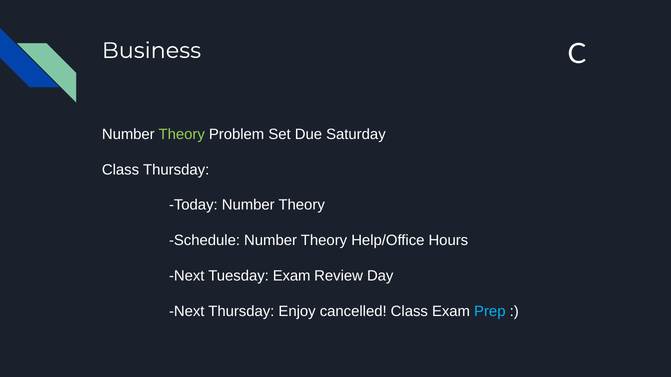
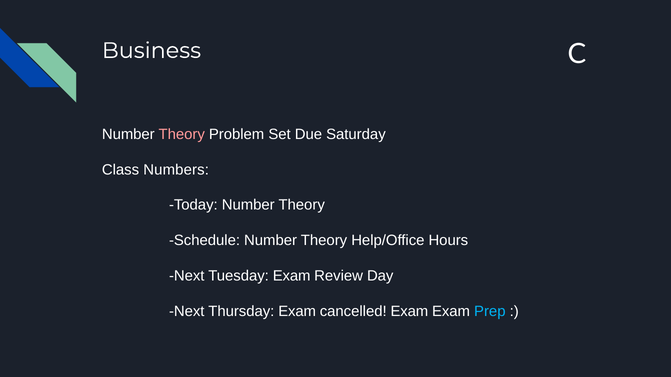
Theory at (182, 134) colour: light green -> pink
Class Thursday: Thursday -> Numbers
Thursday Enjoy: Enjoy -> Exam
cancelled Class: Class -> Exam
